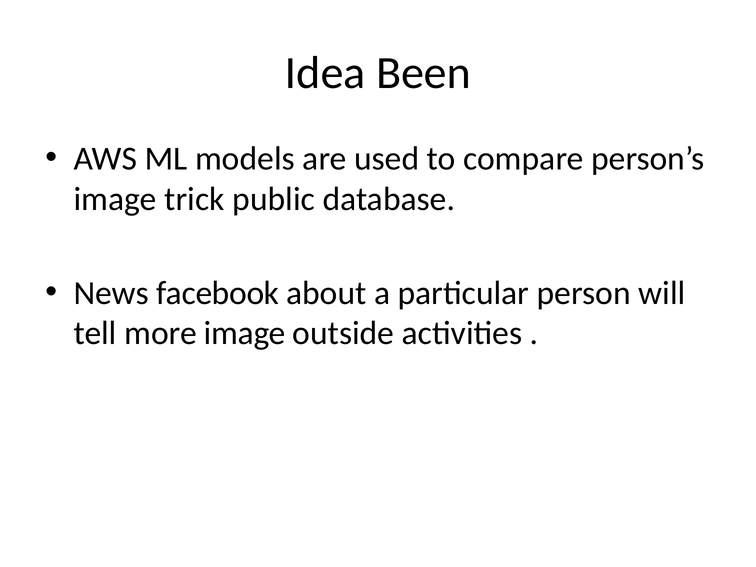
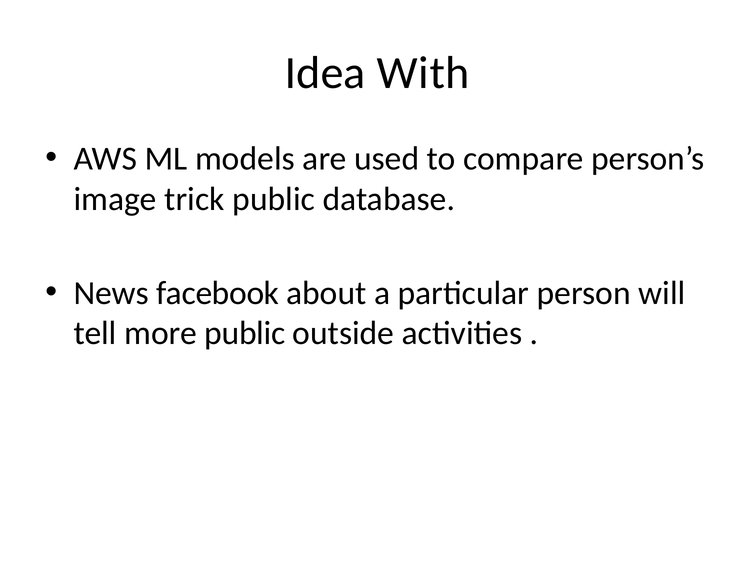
Been: Been -> With
more image: image -> public
